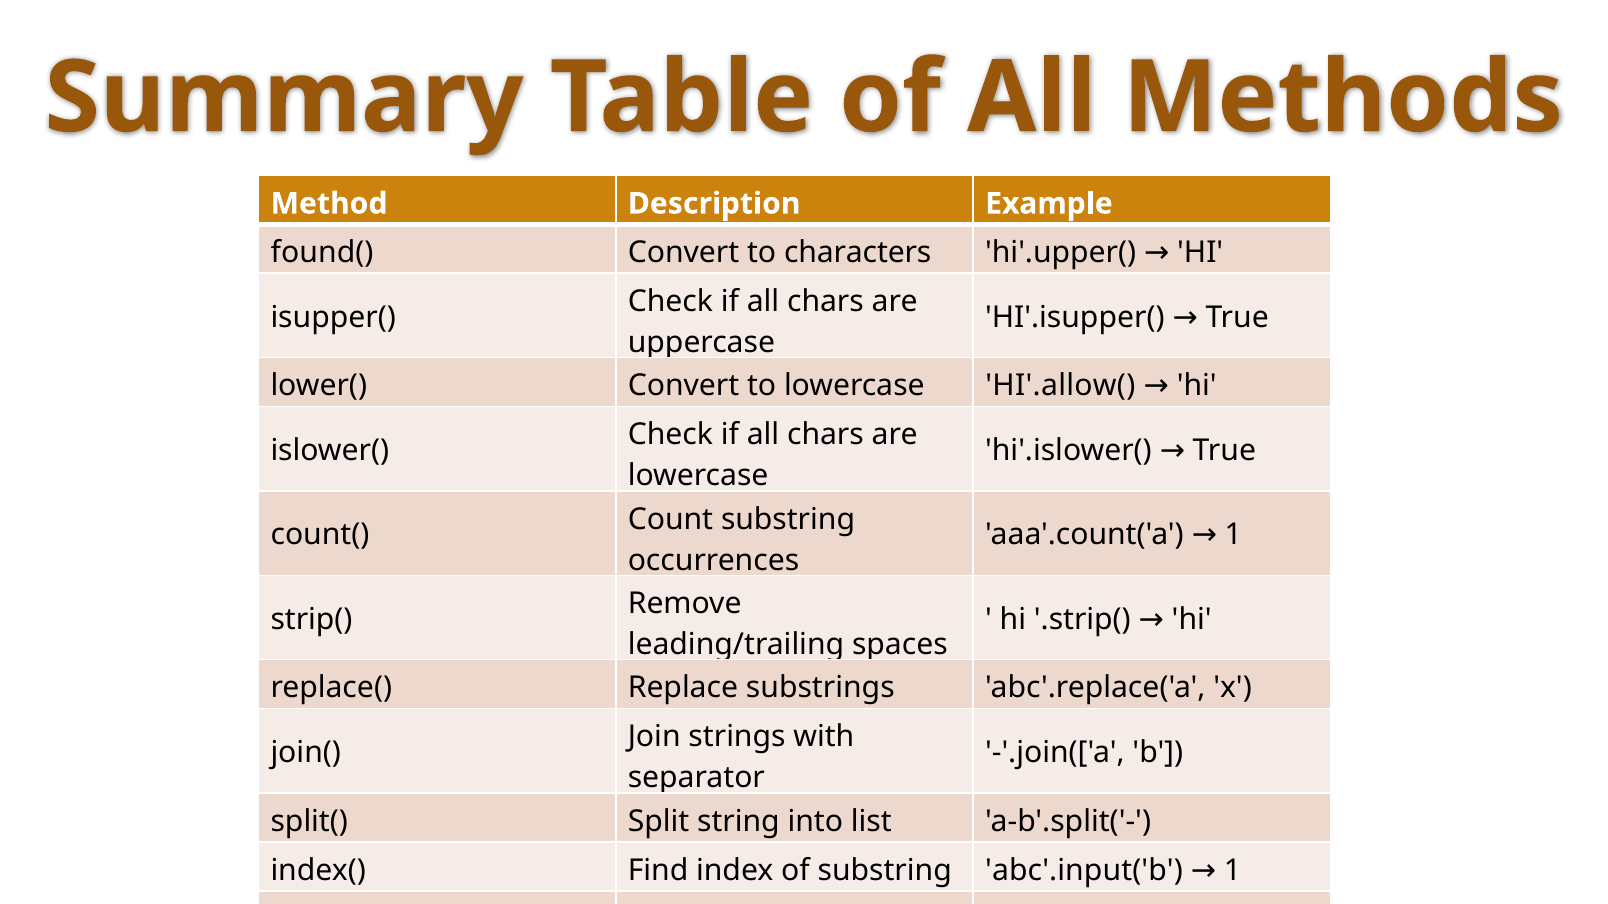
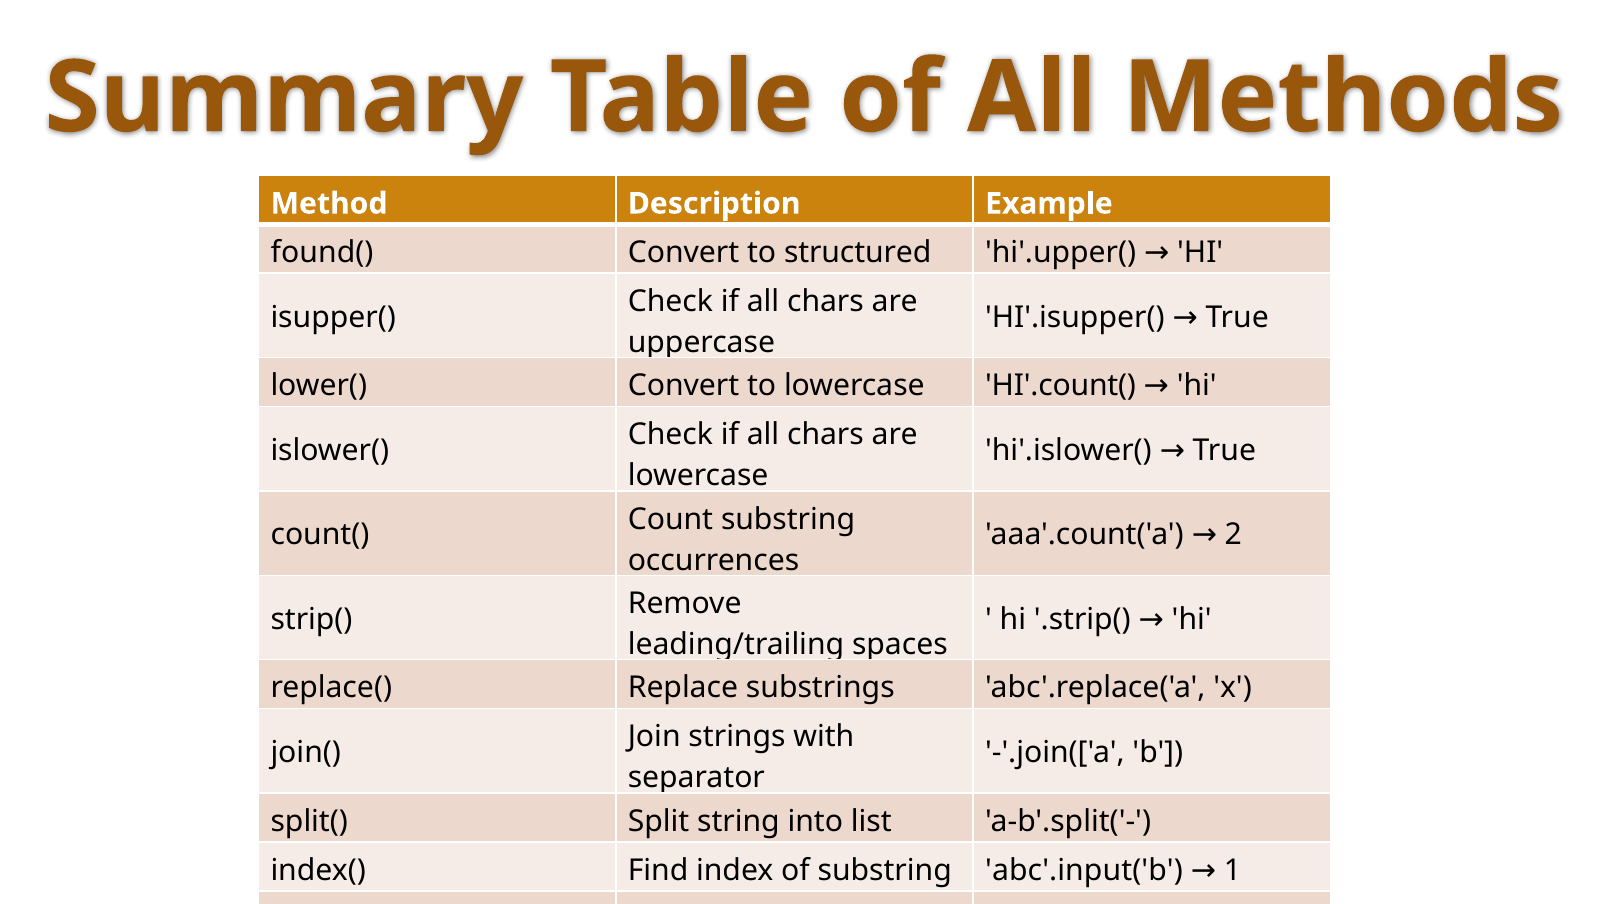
characters: characters -> structured
HI'.allow(: HI'.allow( -> HI'.count(
aaa'.count('a 1: 1 -> 2
